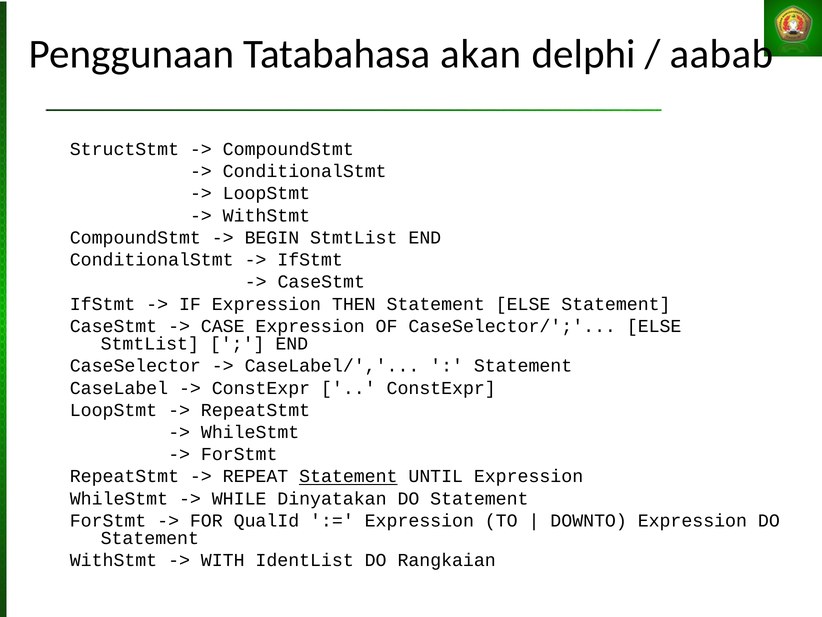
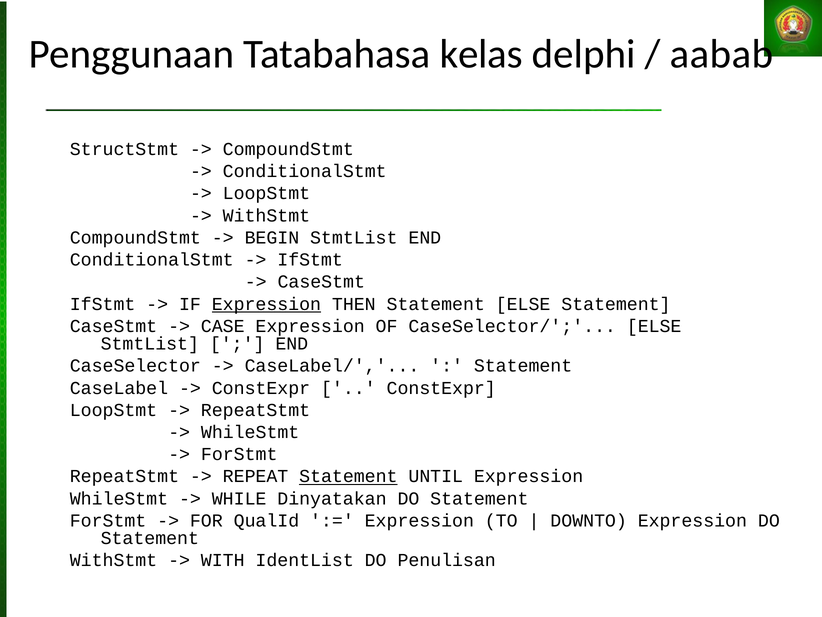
akan: akan -> kelas
Expression at (266, 304) underline: none -> present
Rangkaian: Rangkaian -> Penulisan
